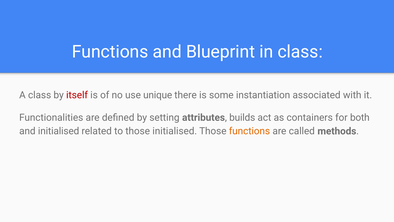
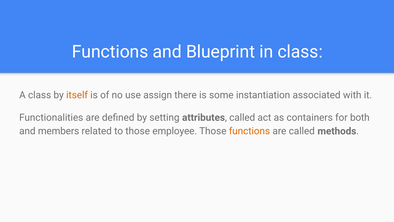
itself colour: red -> orange
unique: unique -> assign
attributes builds: builds -> called
and initialised: initialised -> members
those initialised: initialised -> employee
